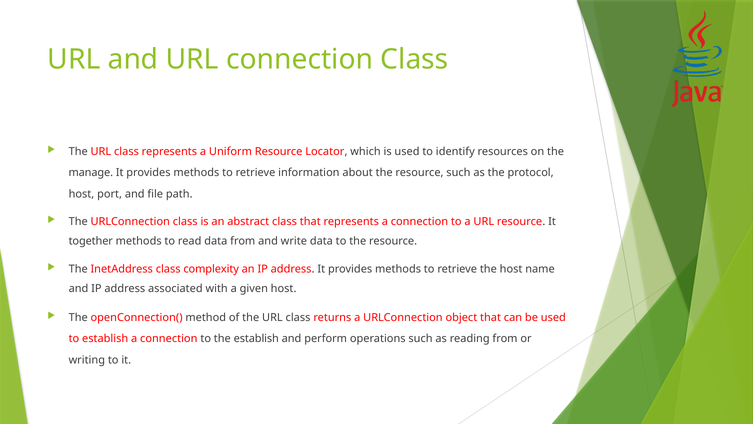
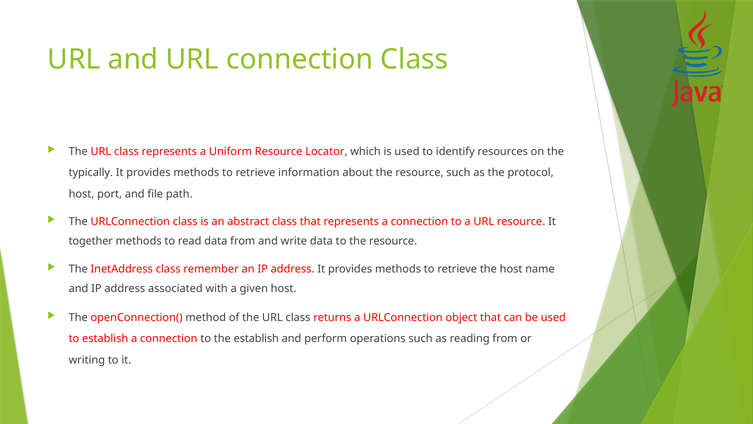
manage: manage -> typically
complexity: complexity -> remember
